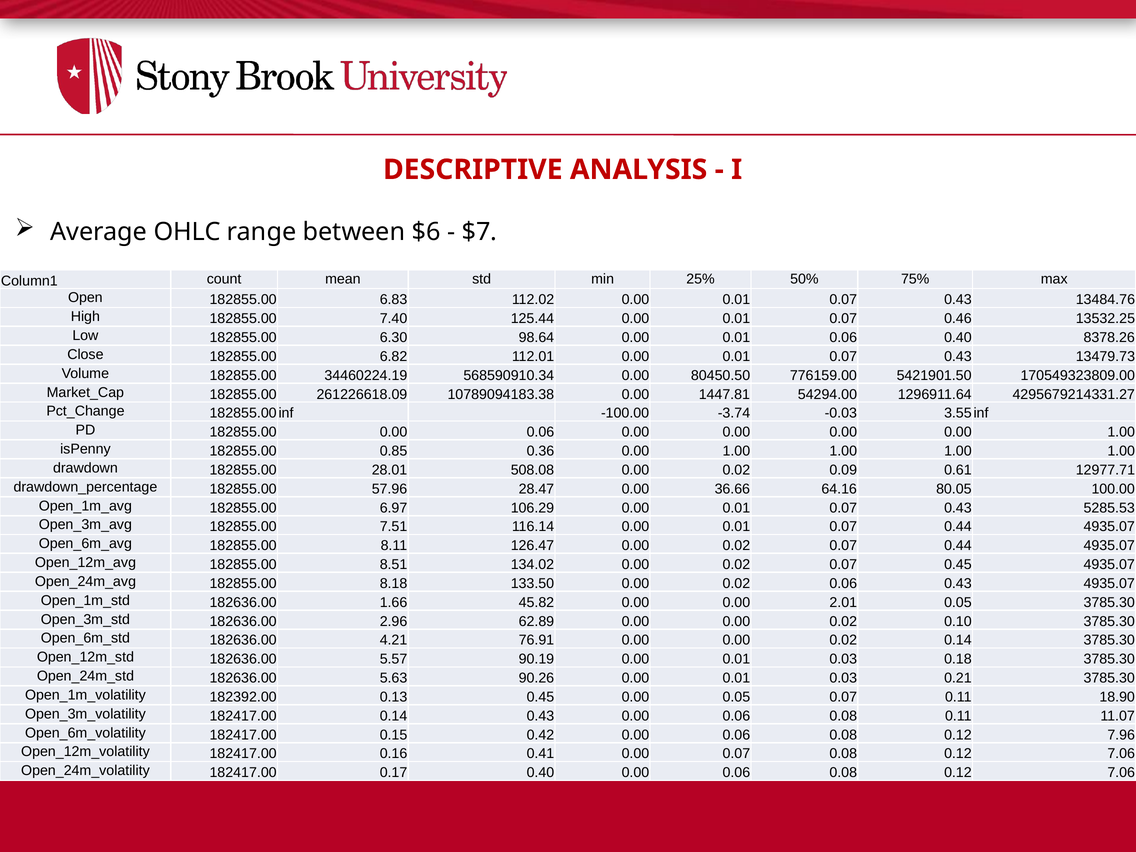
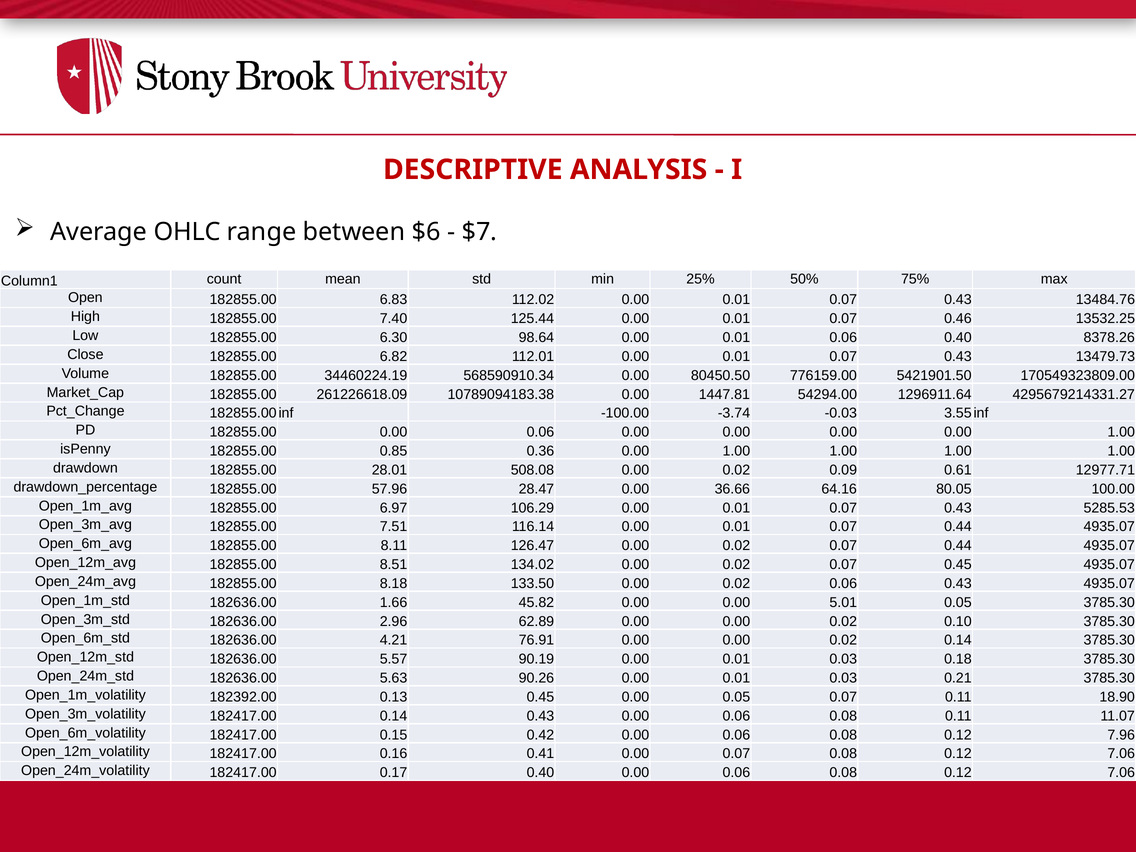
2.01: 2.01 -> 5.01
